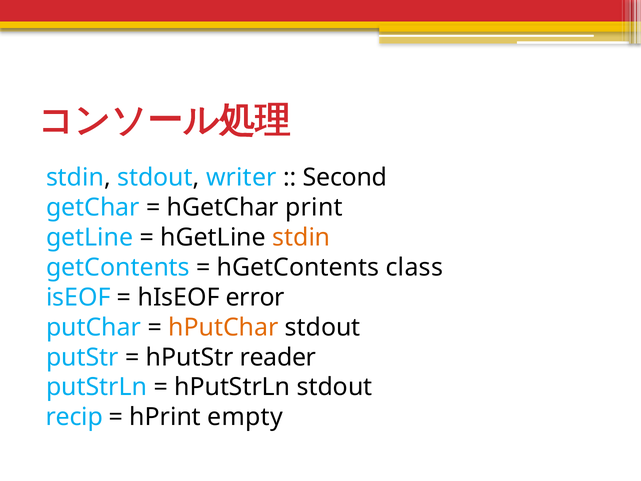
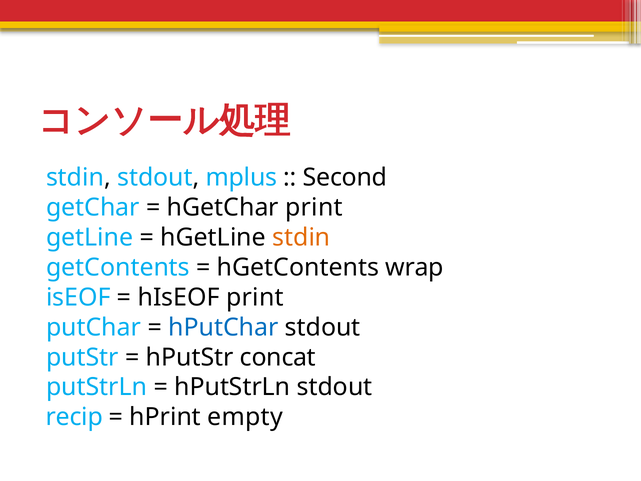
writer: writer -> mplus
class: class -> wrap
hIsEOF error: error -> print
hPutChar colour: orange -> blue
reader: reader -> concat
